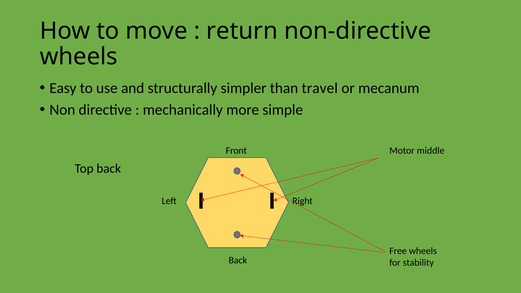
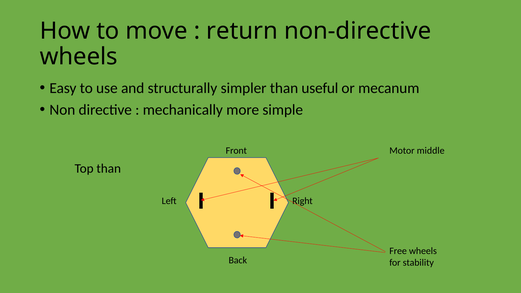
travel: travel -> useful
Top back: back -> than
